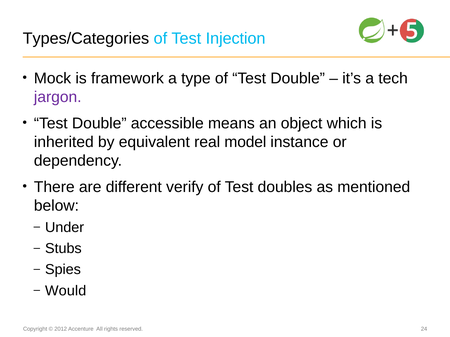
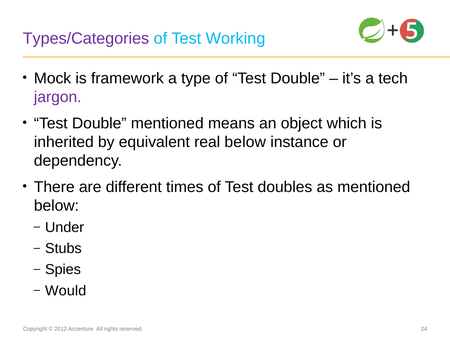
Types/Categories colour: black -> purple
Injection: Injection -> Working
Double accessible: accessible -> mentioned
real model: model -> below
verify: verify -> times
